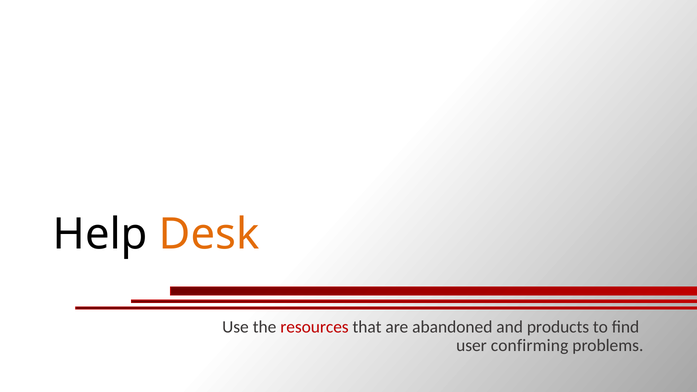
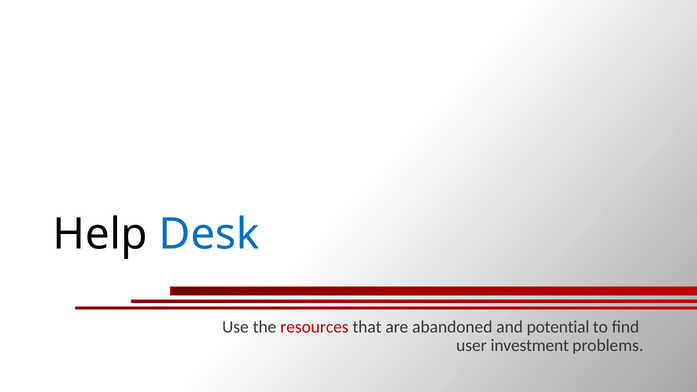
Desk colour: orange -> blue
products: products -> potential
confirming: confirming -> investment
